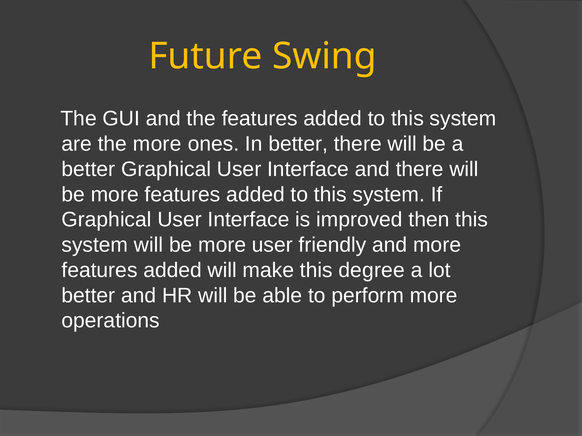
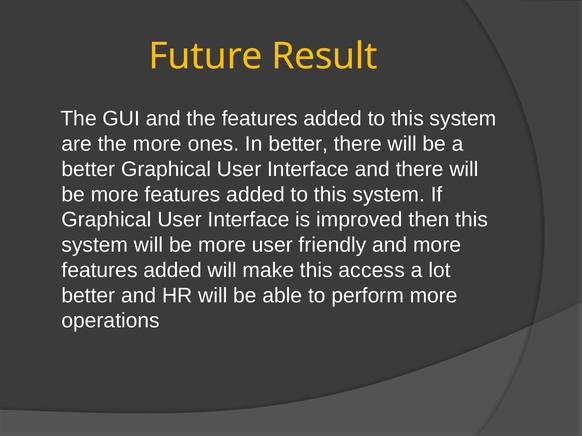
Swing: Swing -> Result
degree: degree -> access
